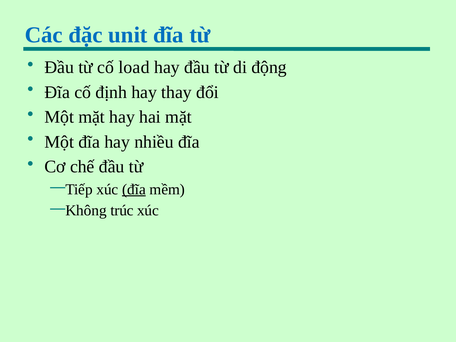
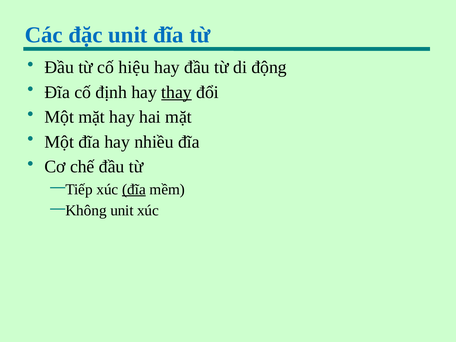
load: load -> hiệu
thay underline: none -> present
trúc at (122, 211): trúc -> unit
